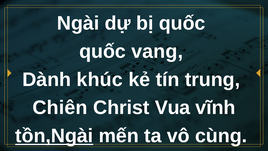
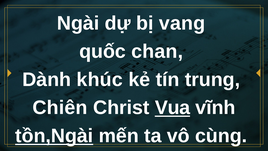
bị quốc: quốc -> vang
vang: vang -> chan
Vua underline: none -> present
